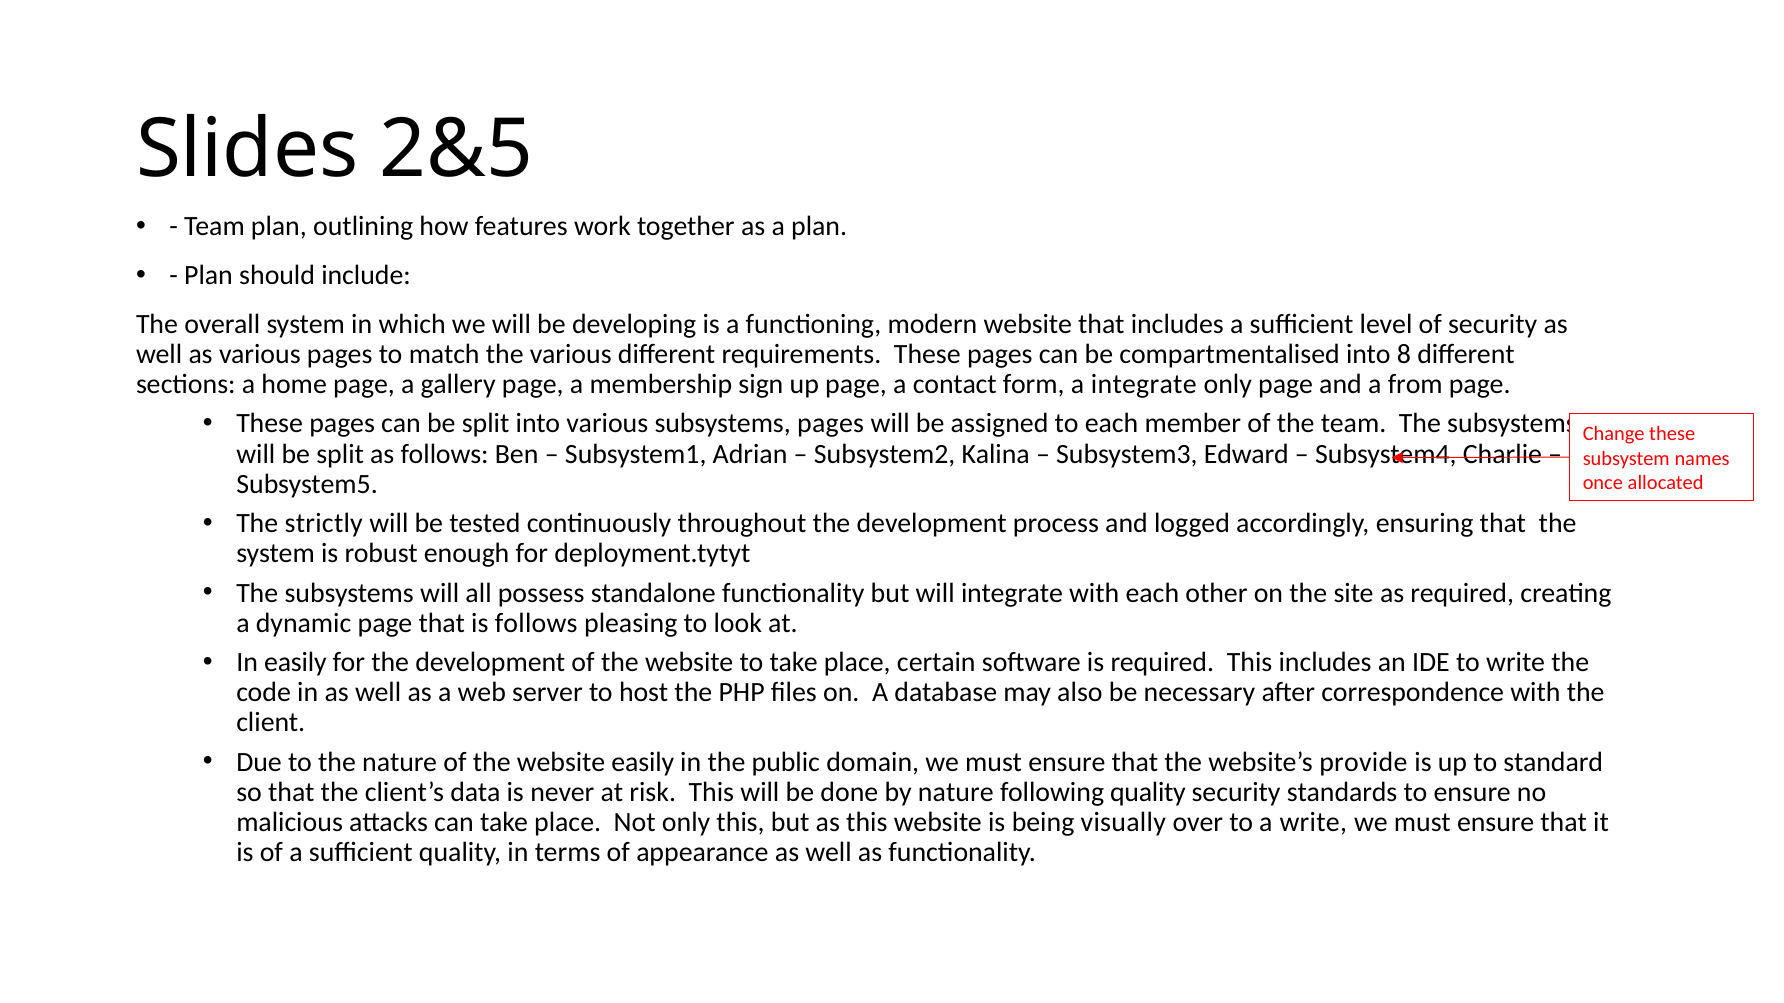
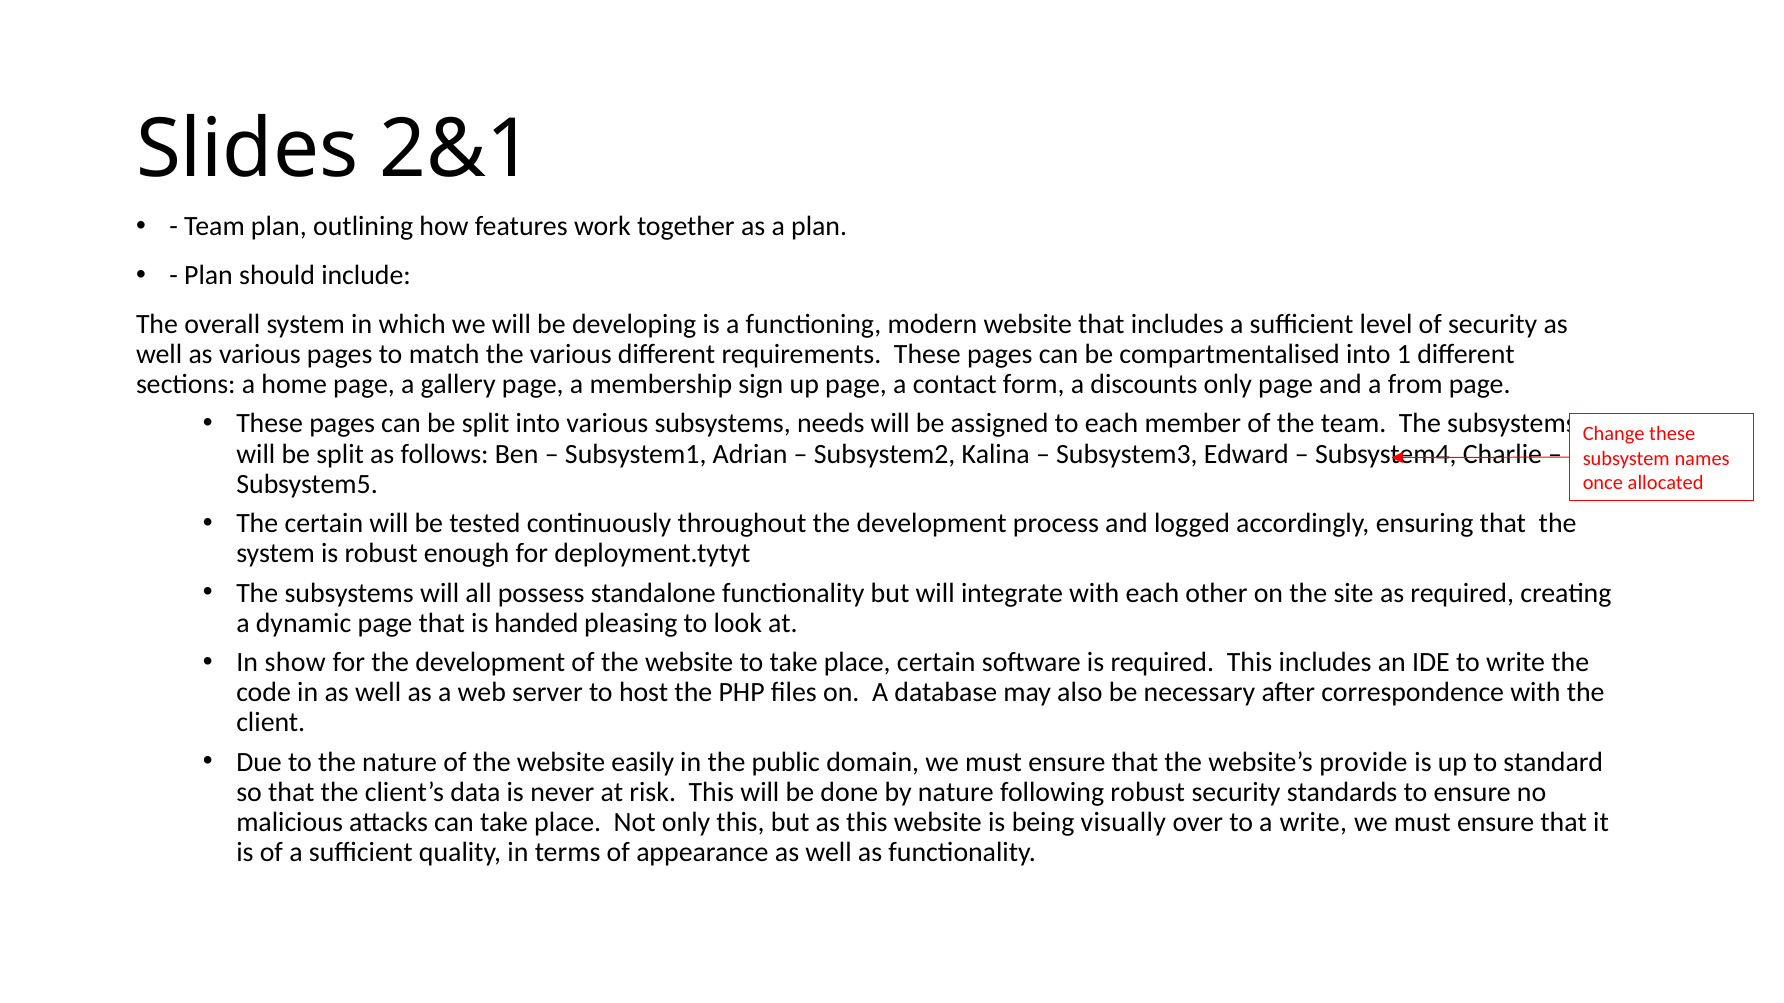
2&5: 2&5 -> 2&1
8: 8 -> 1
a integrate: integrate -> discounts
subsystems pages: pages -> needs
The strictly: strictly -> certain
is follows: follows -> handed
In easily: easily -> show
following quality: quality -> robust
